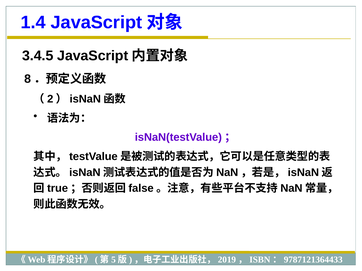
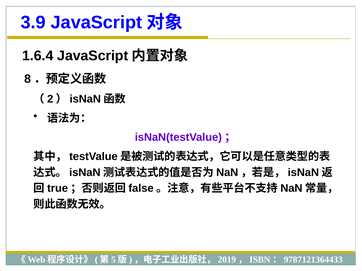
1.4: 1.4 -> 3.9
3.4.5: 3.4.5 -> 1.6.4
